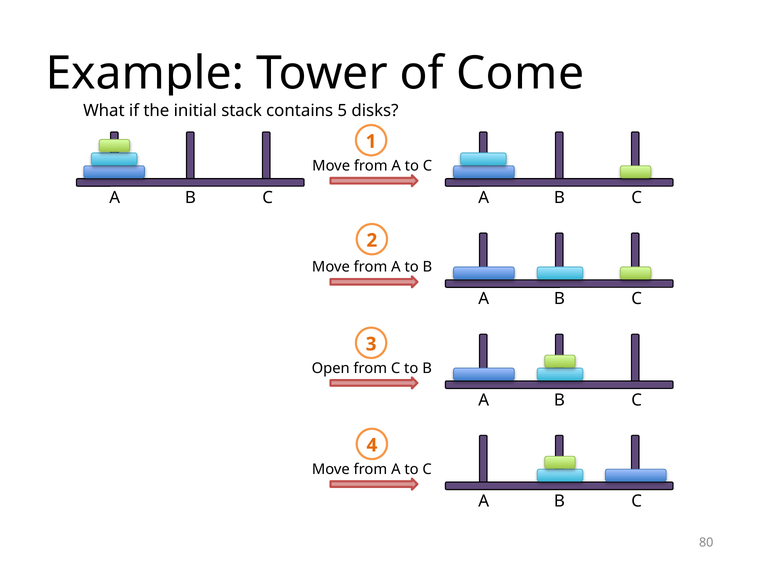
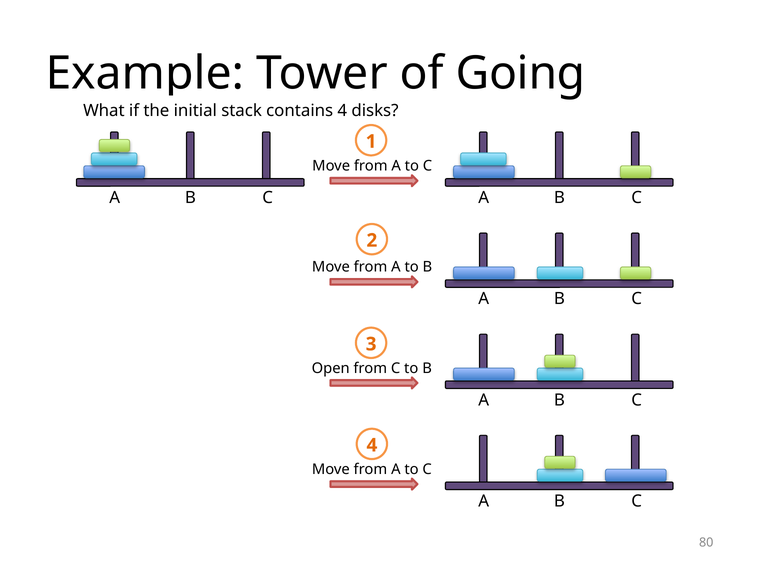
Come: Come -> Going
contains 5: 5 -> 4
